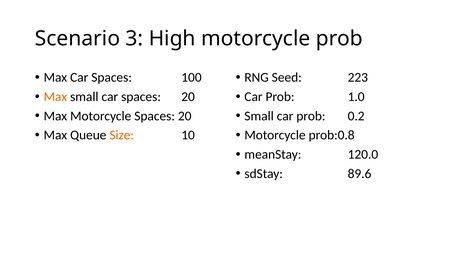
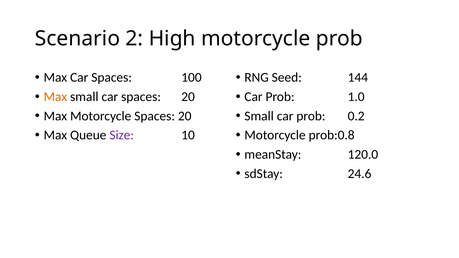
3: 3 -> 2
223: 223 -> 144
Size colour: orange -> purple
89.6: 89.6 -> 24.6
